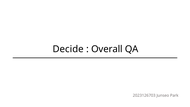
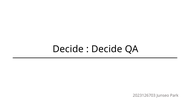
Overall at (107, 49): Overall -> Decide
